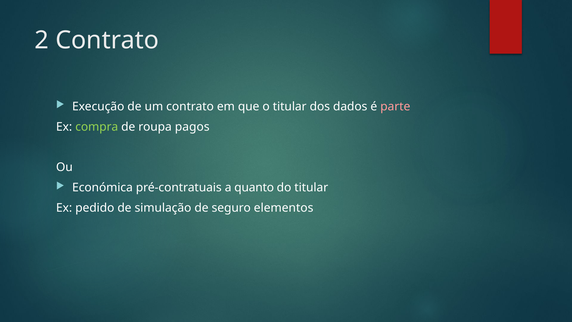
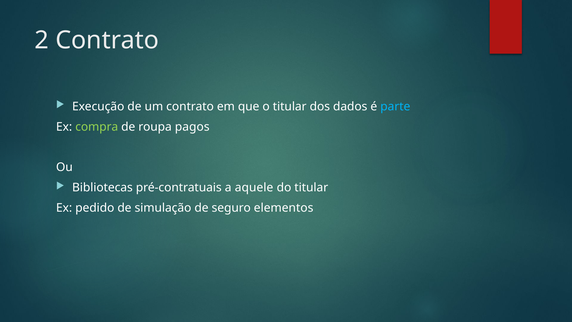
parte colour: pink -> light blue
Económica: Económica -> Bibliotecas
quanto: quanto -> aquele
